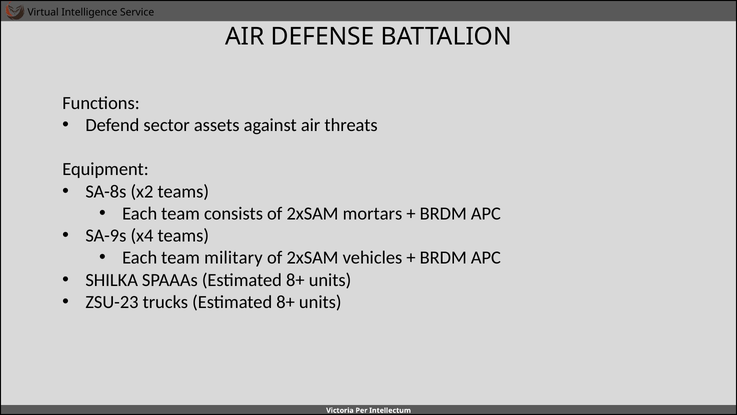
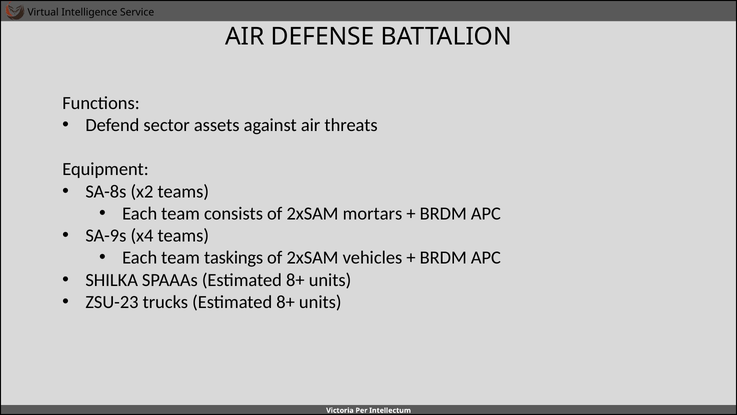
military: military -> taskings
